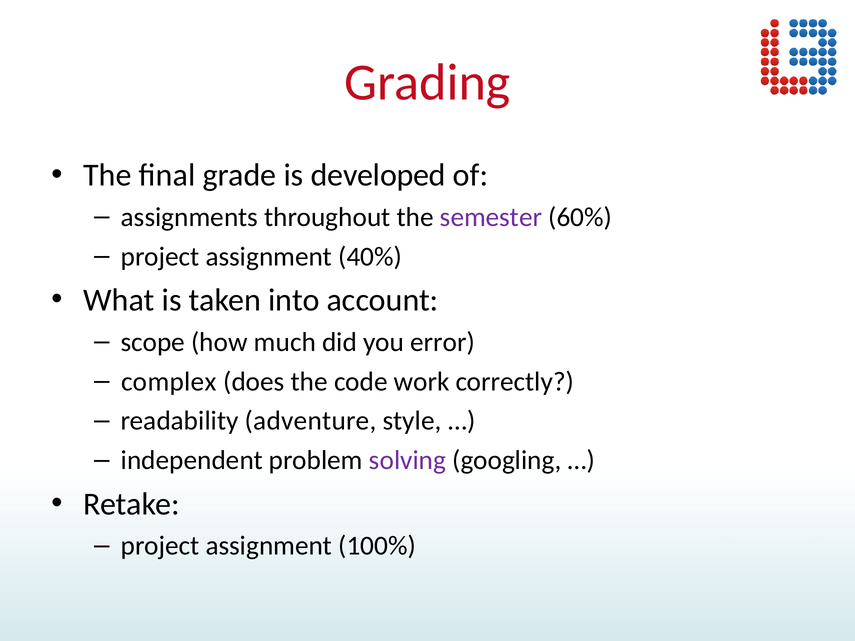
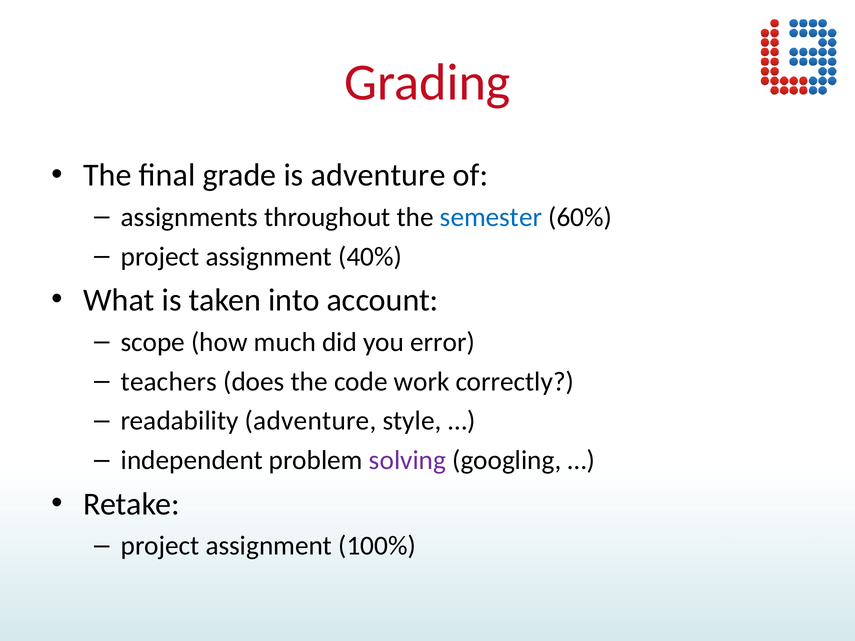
is developed: developed -> adventure
semester colour: purple -> blue
complex: complex -> teachers
